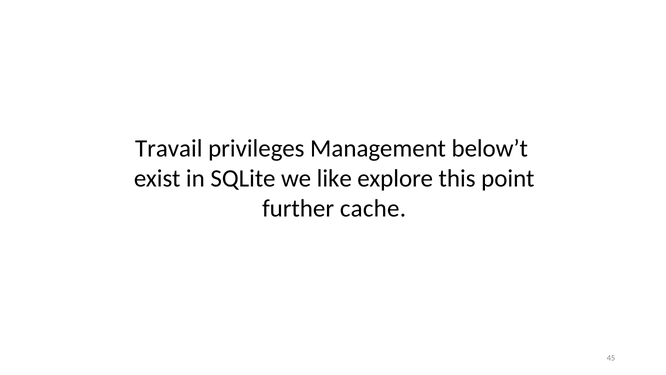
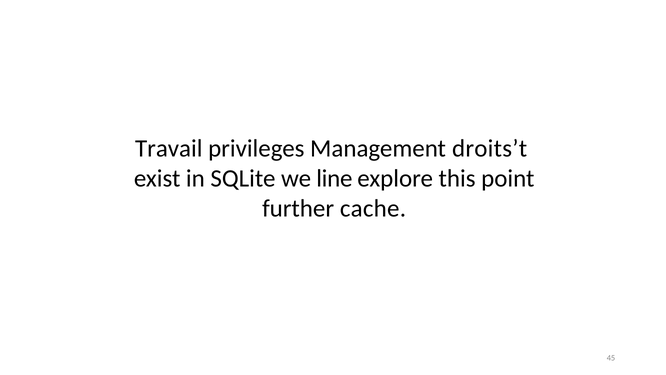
below’t: below’t -> droits’t
like: like -> line
